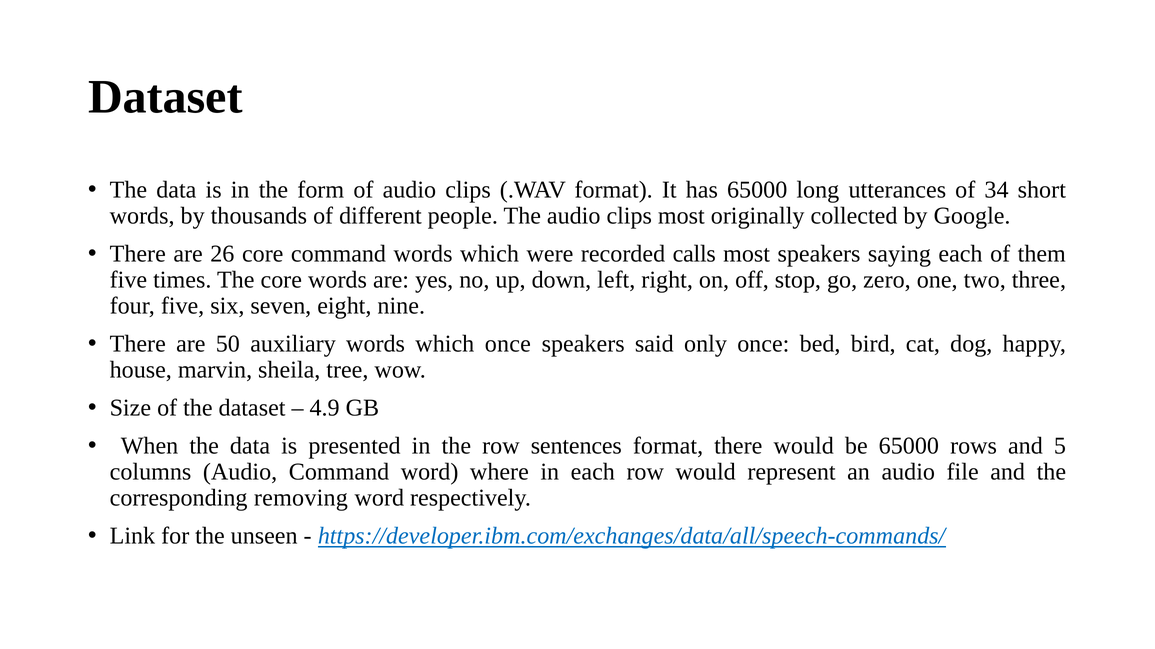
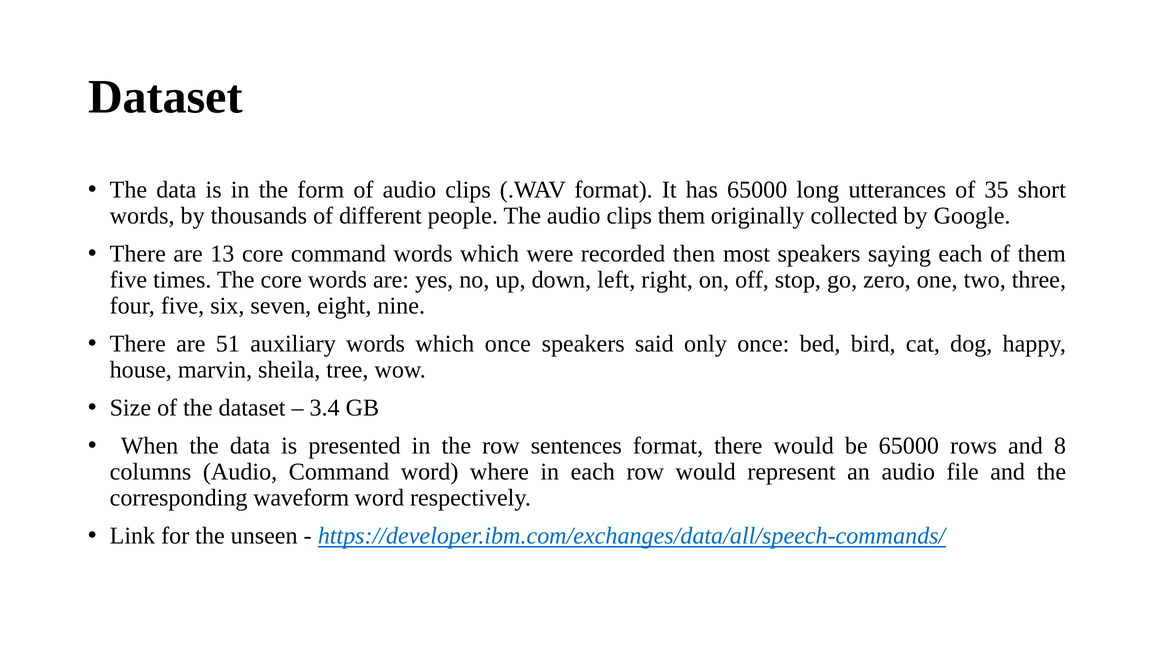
34: 34 -> 35
clips most: most -> them
26: 26 -> 13
calls: calls -> then
50: 50 -> 51
4.9: 4.9 -> 3.4
5: 5 -> 8
removing: removing -> waveform
